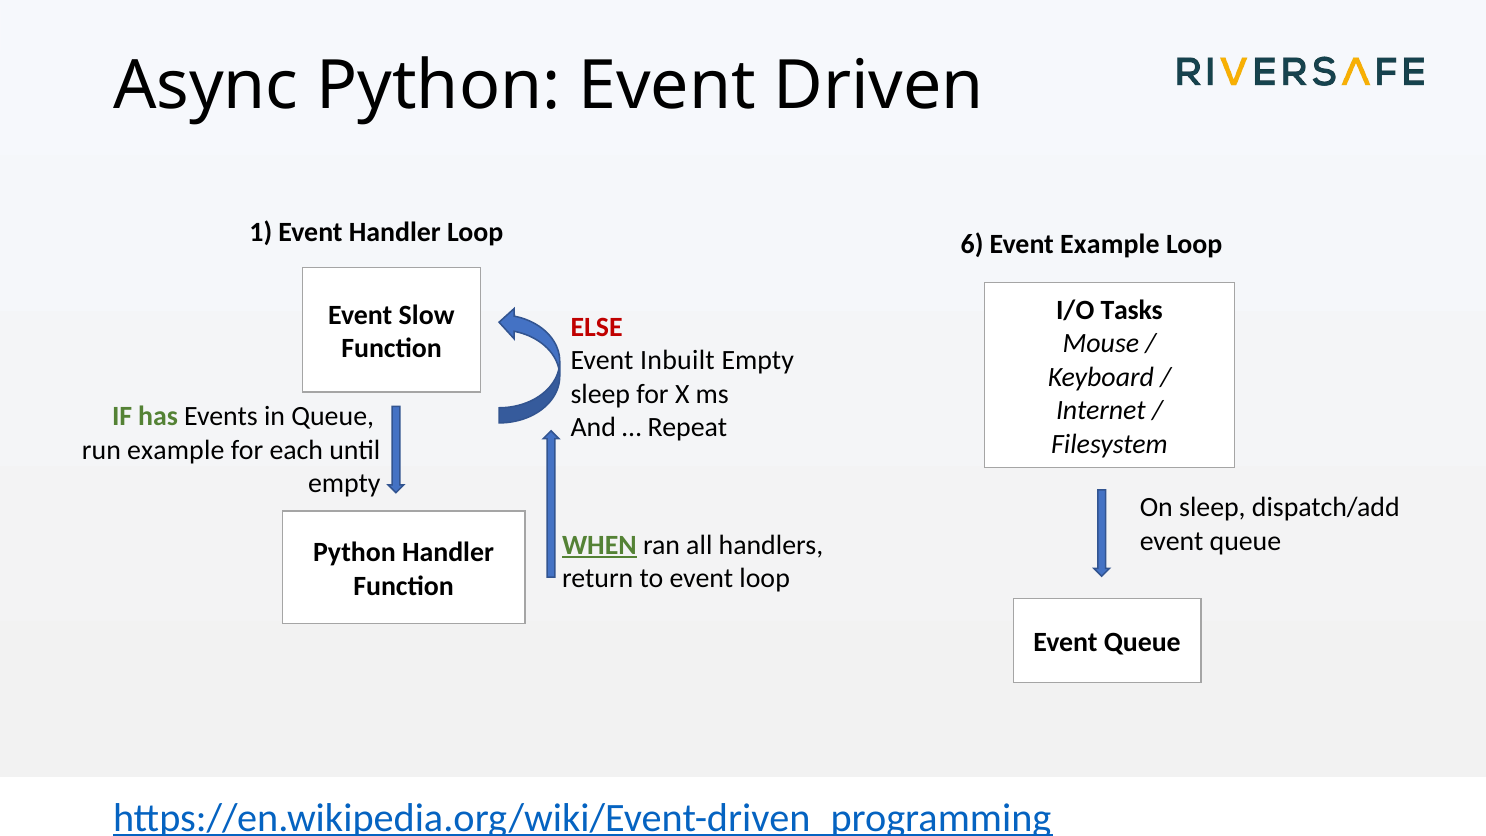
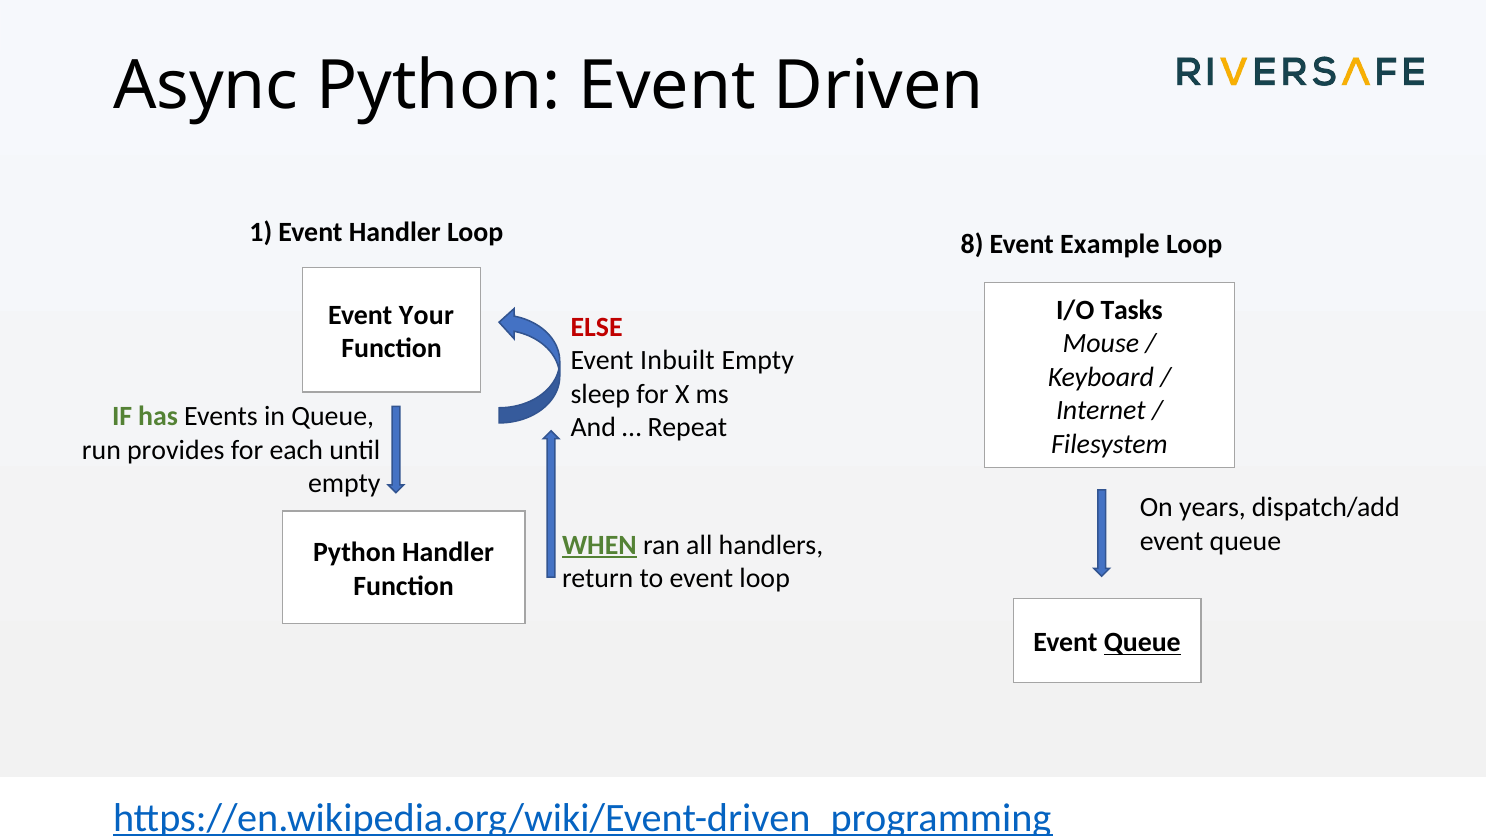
6: 6 -> 8
Slow: Slow -> Your
run example: example -> provides
On sleep: sleep -> years
Queue at (1142, 642) underline: none -> present
